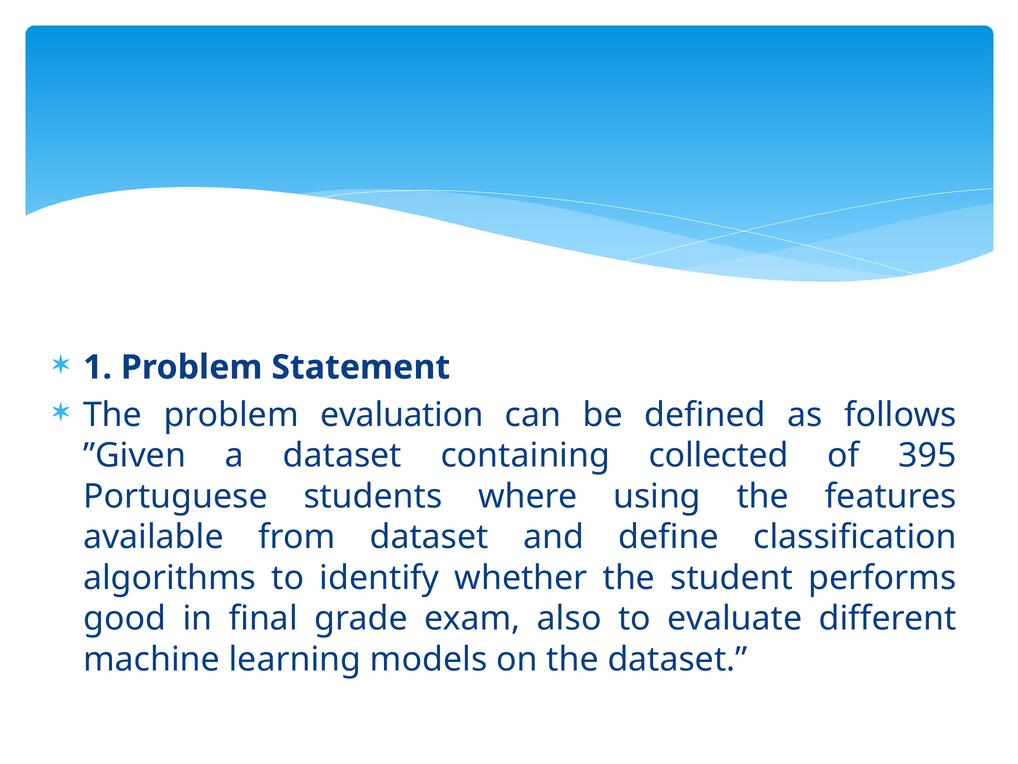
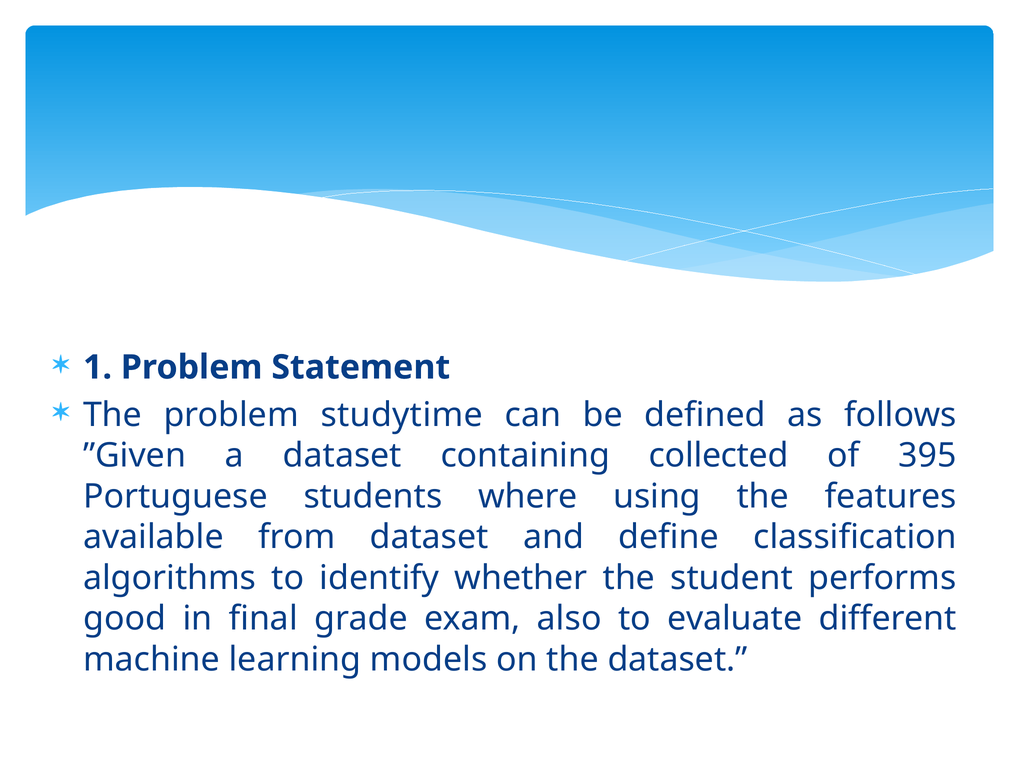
evaluation: evaluation -> studytime
